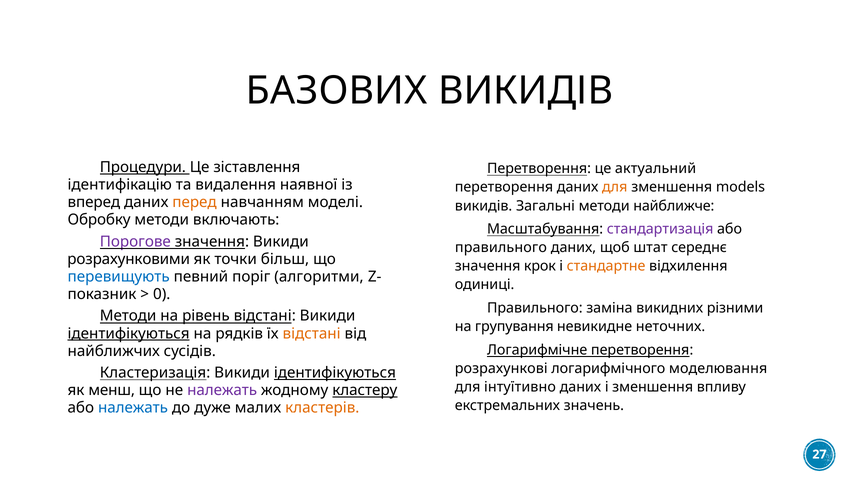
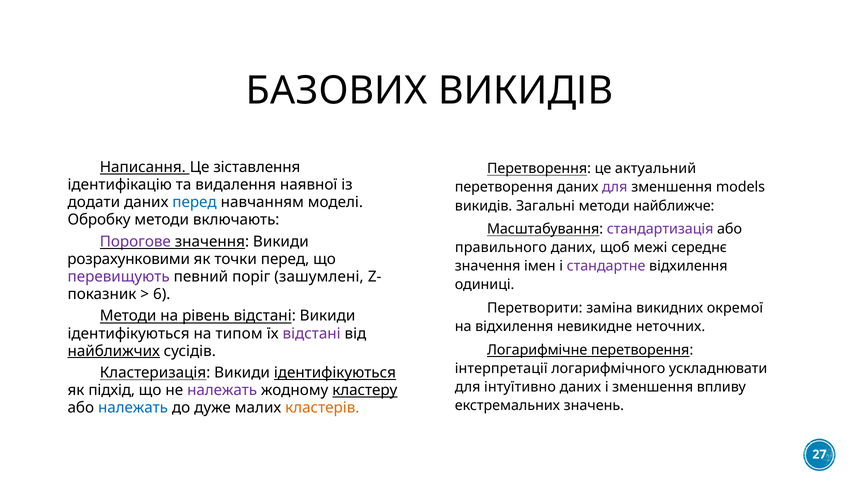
Процедури: Процедури -> Написання
для at (615, 187) colour: orange -> purple
вперед: вперед -> додати
перед at (195, 202) colour: orange -> blue
штат: штат -> межі
точки більш: більш -> перед
крок: крок -> імен
стандартне colour: orange -> purple
перевищують colour: blue -> purple
алгоритми: алгоритми -> зашумлені
0: 0 -> 6
Правильного at (535, 308): Правильного -> Перетворити
різними: різними -> окремої
на групування: групування -> відхилення
ідентифікуються at (129, 334) underline: present -> none
рядків: рядків -> типом
відстані at (312, 334) colour: orange -> purple
найближчих underline: none -> present
розрахункові: розрахункові -> інтерпретації
моделювання: моделювання -> ускладнювати
менш: менш -> підхід
